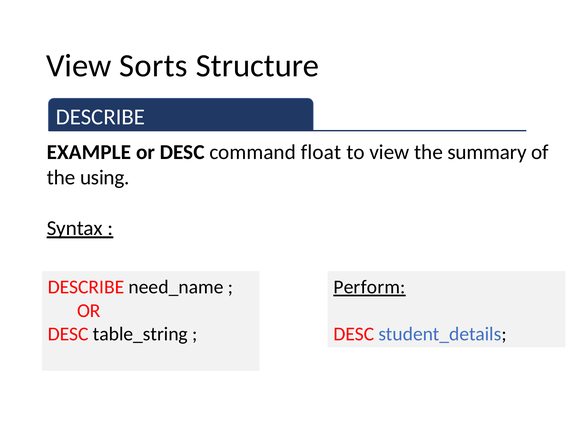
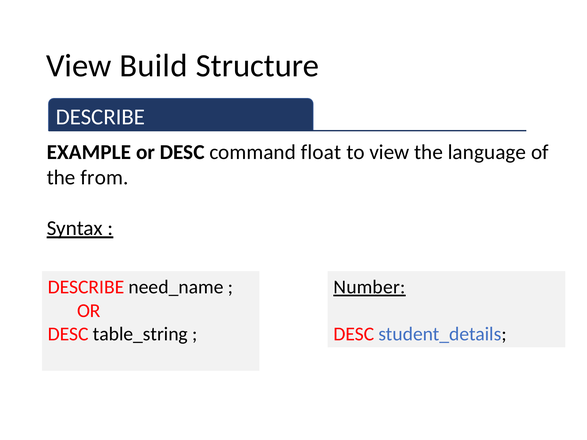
Sorts: Sorts -> Build
summary: summary -> language
using: using -> from
Perform: Perform -> Number
